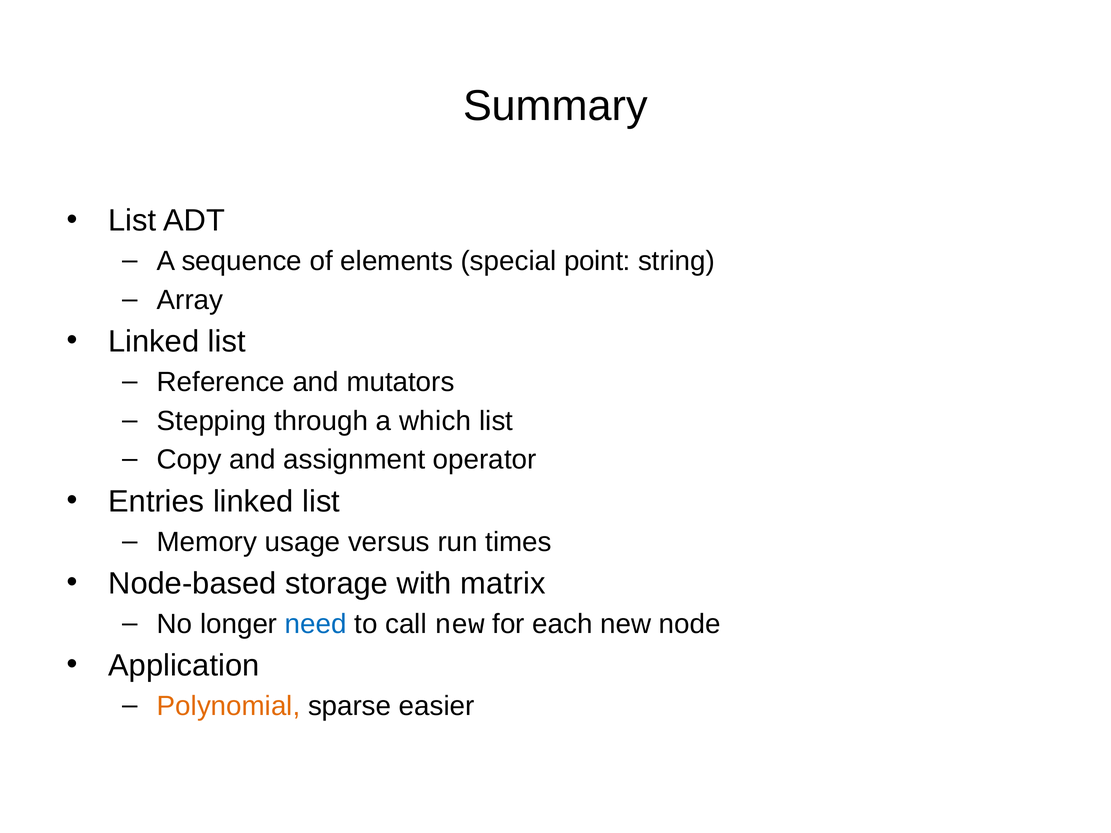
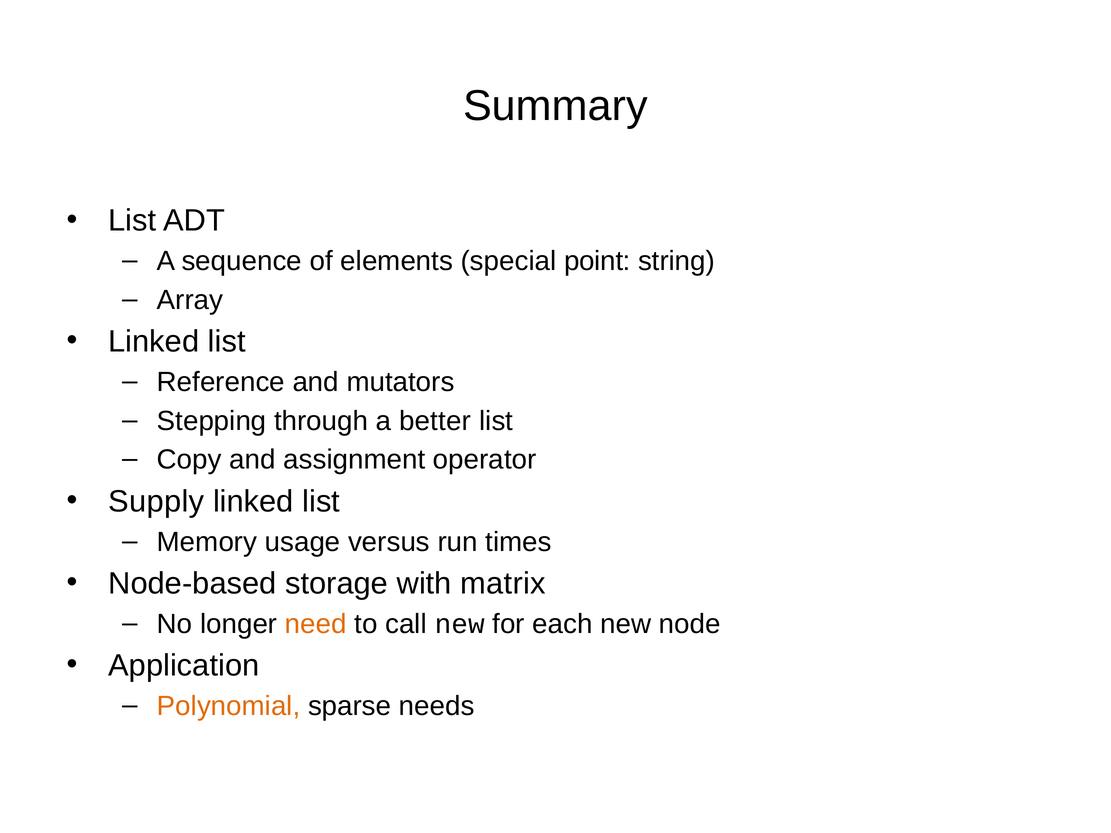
which: which -> better
Entries: Entries -> Supply
need colour: blue -> orange
easier: easier -> needs
